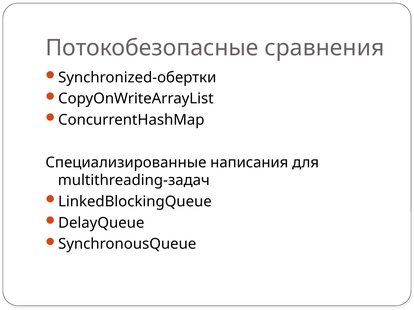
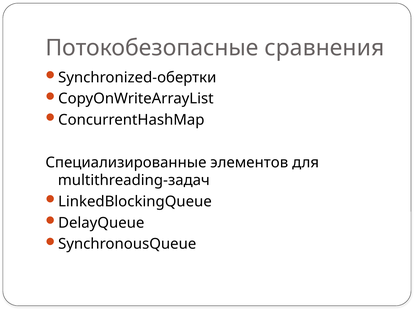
написания: написания -> элементов
